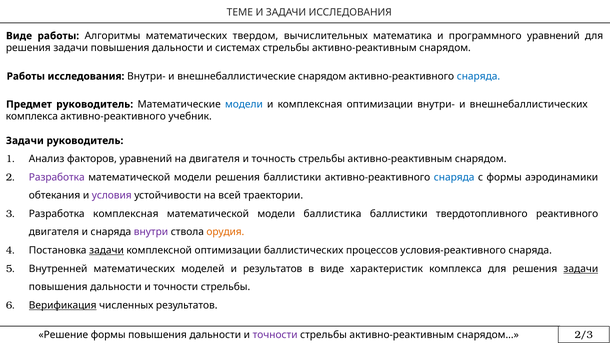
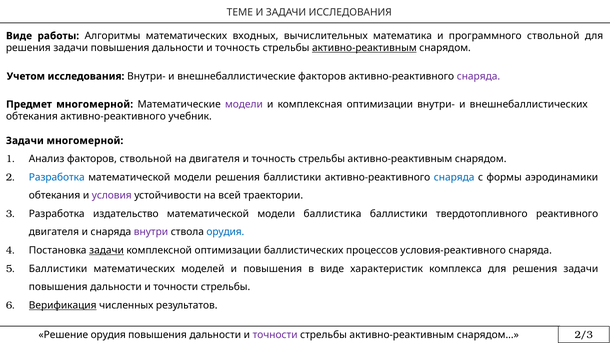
твердом: твердом -> входных
программного уравнений: уравнений -> ствольной
дальности и системах: системах -> точность
активно-реактивным at (364, 48) underline: none -> present
Работы at (26, 76): Работы -> Учетом
внешнебаллистические снарядом: снарядом -> факторов
снаряда at (478, 76) colour: blue -> purple
Предмет руководитель: руководитель -> многомерной
модели at (244, 104) colour: blue -> purple
комплекса at (32, 117): комплекса -> обтекания
Задачи руководитель: руководитель -> многомерной
факторов уравнений: уравнений -> ствольной
Разработка at (57, 177) colour: purple -> blue
Разработка комплексная: комплексная -> издательство
орудия at (225, 232) colour: orange -> blue
Внутренней at (58, 269): Внутренней -> Баллистики
и результатов: результатов -> повышения
задачи at (581, 269) underline: present -> none
Решение формы: формы -> орудия
